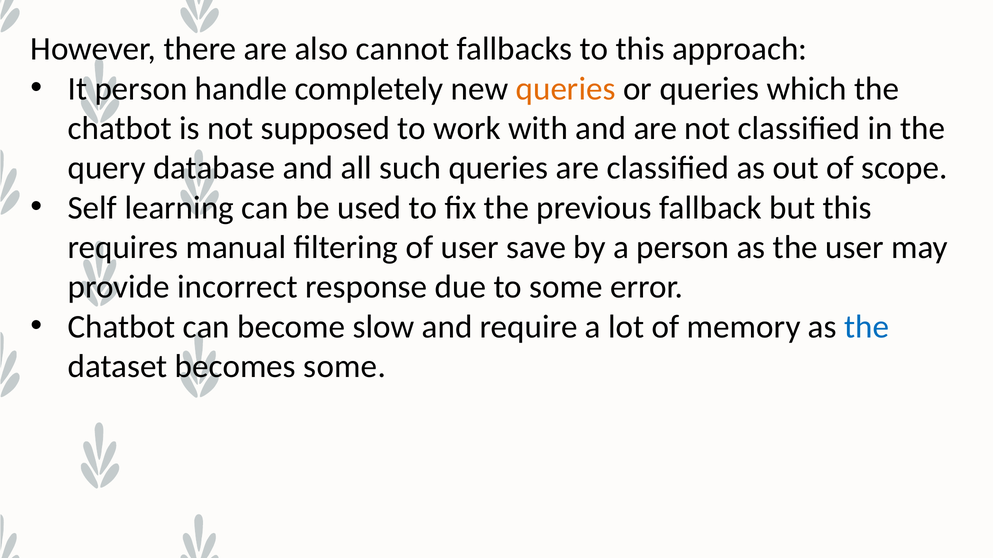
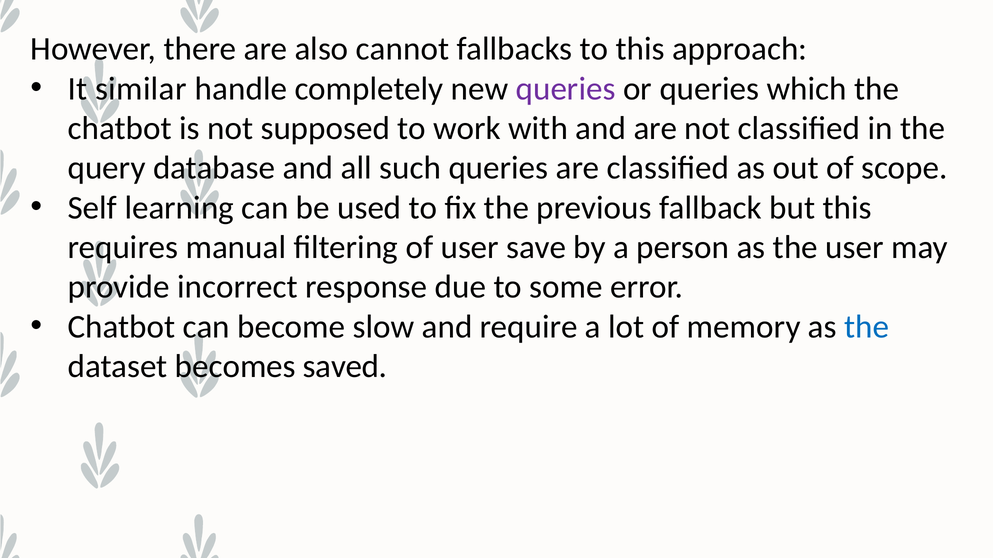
It person: person -> similar
queries at (566, 89) colour: orange -> purple
becomes some: some -> saved
